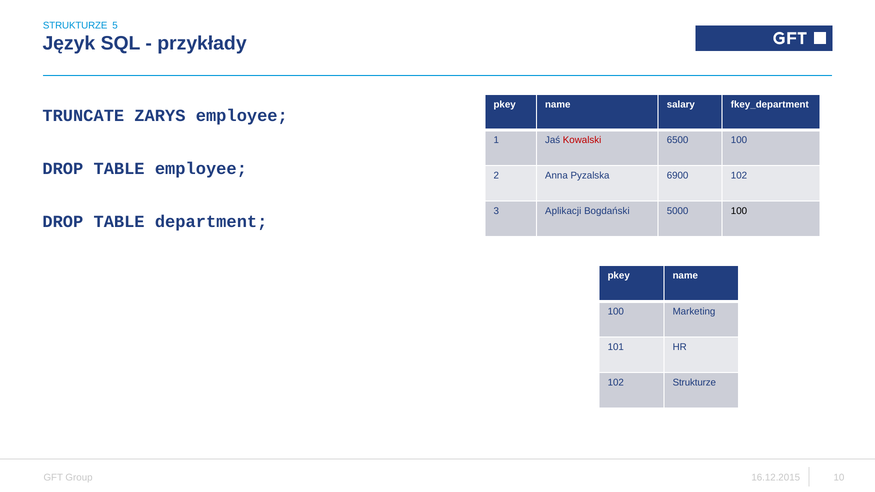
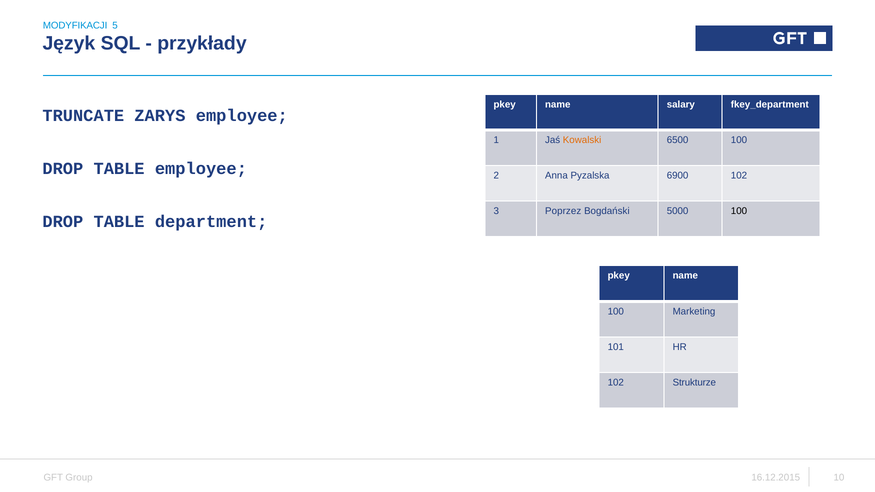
STRUKTURZE at (75, 26): STRUKTURZE -> MODYFIKACJI
Kowalski colour: red -> orange
Aplikacji: Aplikacji -> Poprzez
